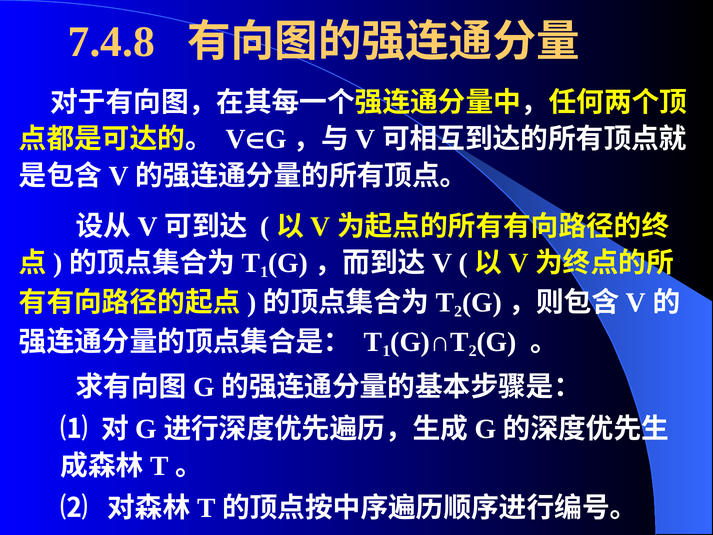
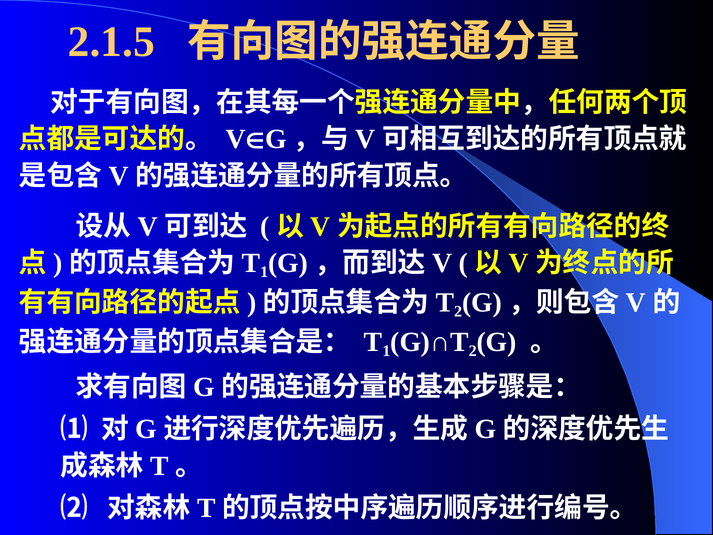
7.4.8: 7.4.8 -> 2.1.5
